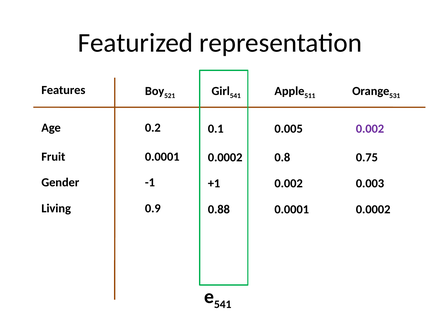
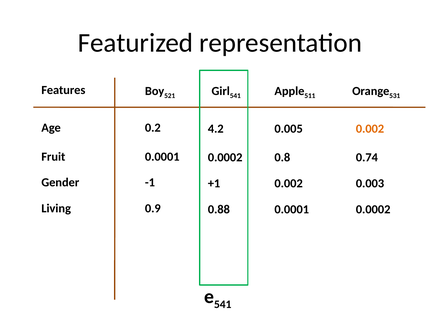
0.1: 0.1 -> 4.2
0.002 at (370, 129) colour: purple -> orange
0.75: 0.75 -> 0.74
